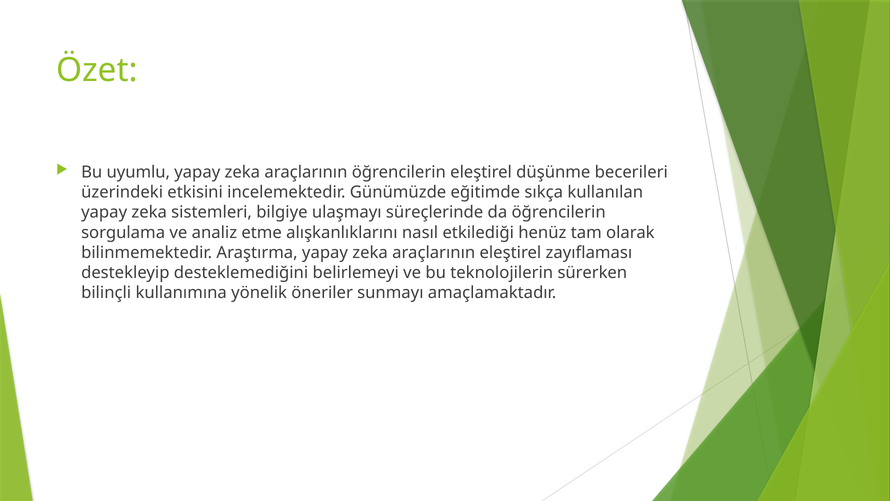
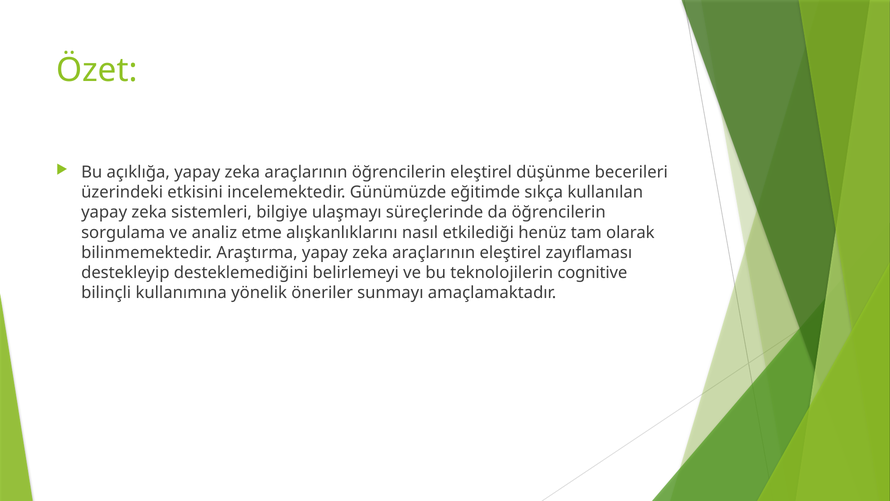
uyumlu: uyumlu -> açıklığa
sürerken: sürerken -> cognitive
